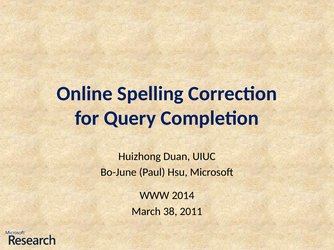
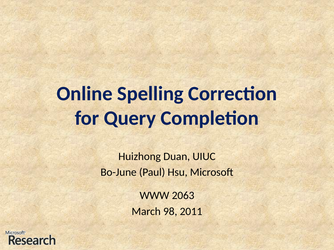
2014: 2014 -> 2063
38: 38 -> 98
